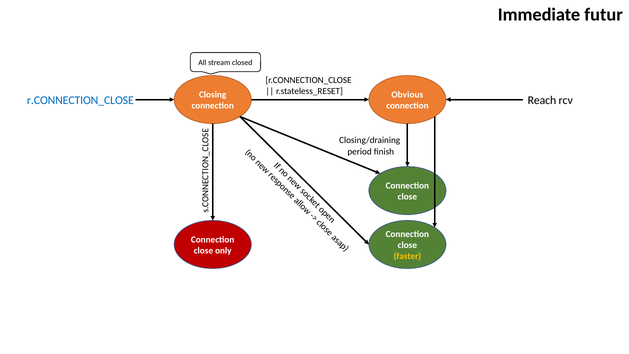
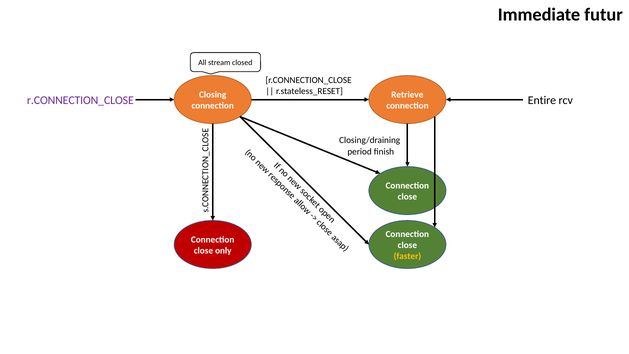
Obvious: Obvious -> Retrieve
r.CONNECTION_CLOSE at (80, 100) colour: blue -> purple
Reach: Reach -> Entire
